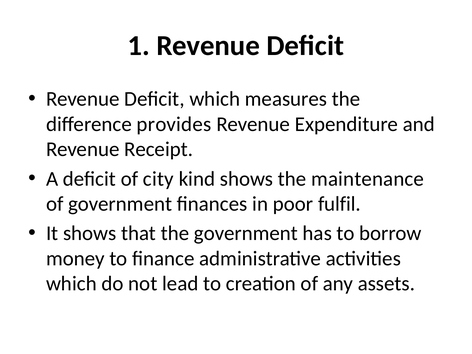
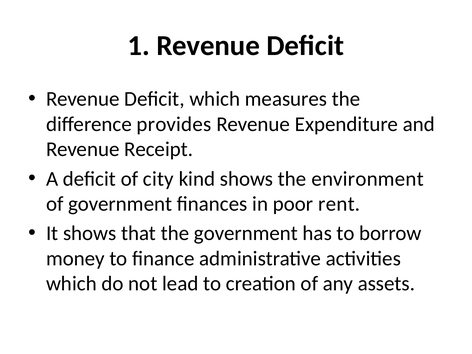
maintenance: maintenance -> environment
fulfil: fulfil -> rent
